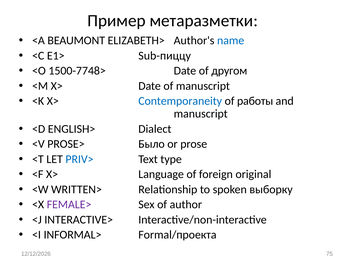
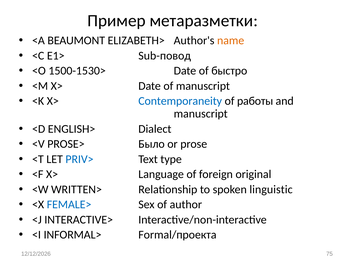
name colour: blue -> orange
Sub-пиццу: Sub-пиццу -> Sub-повод
1500-7748>: 1500-7748> -> 1500-1530>
другом: другом -> быстро
выборку: выборку -> linguistic
FEMALE> colour: purple -> blue
